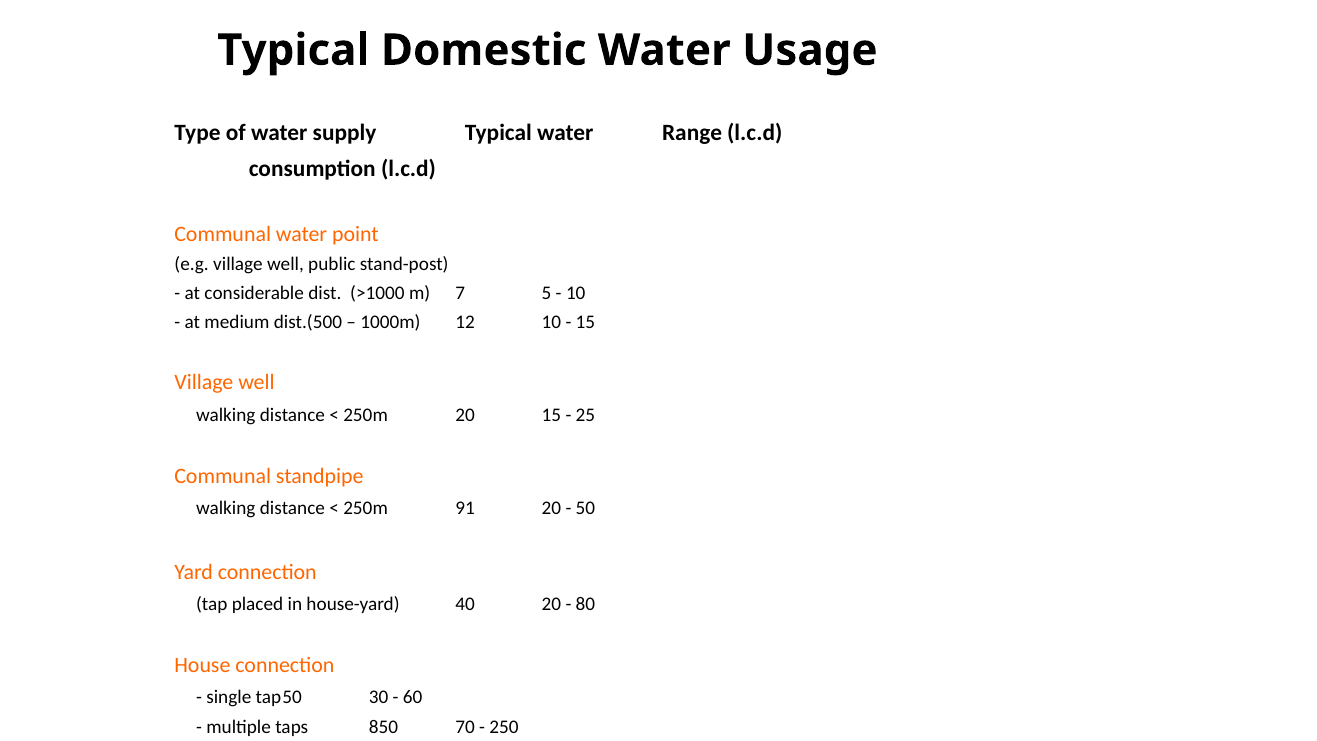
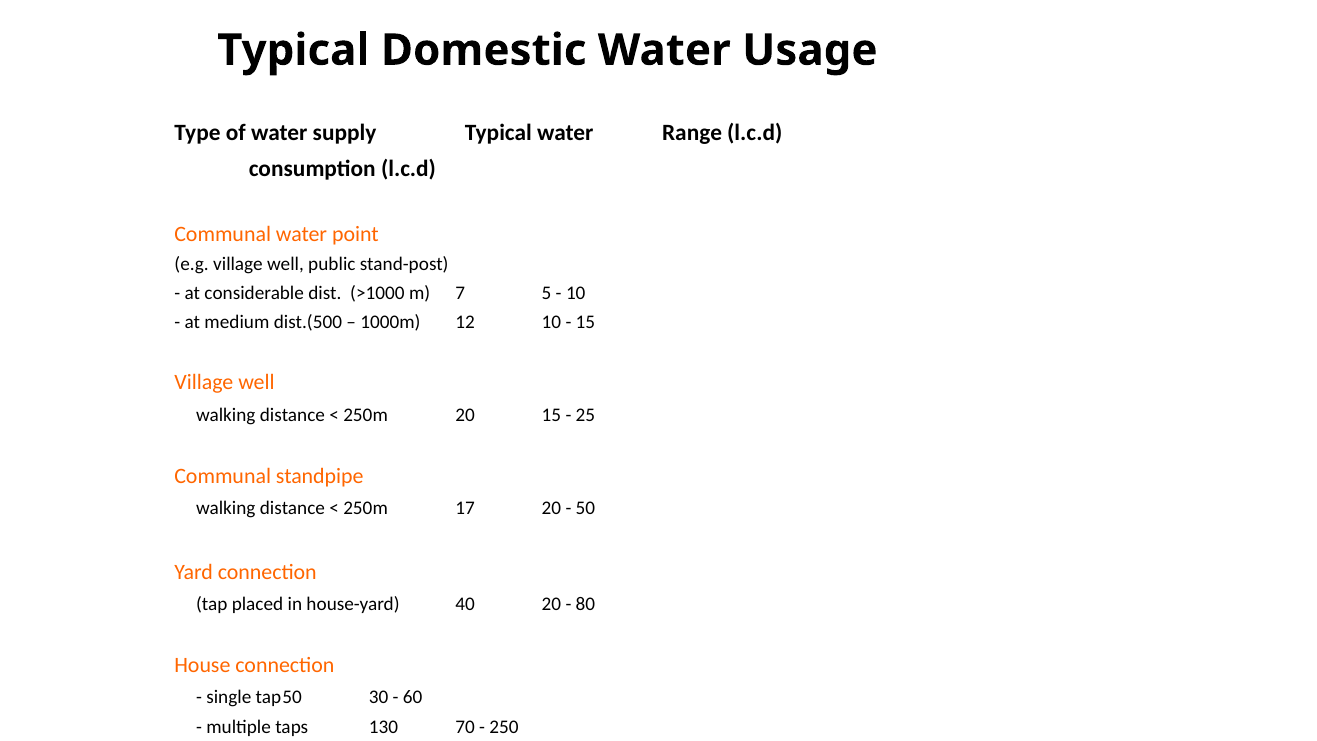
91: 91 -> 17
850: 850 -> 130
